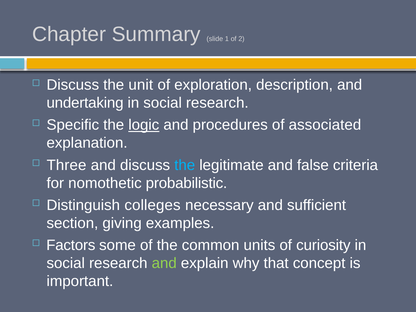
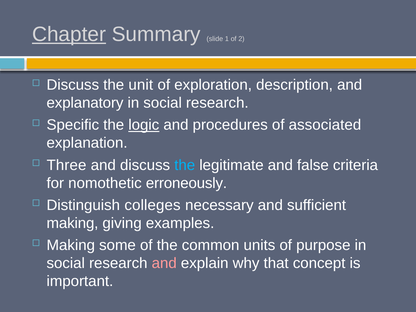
Chapter underline: none -> present
undertaking: undertaking -> explanatory
probabilistic: probabilistic -> erroneously
section at (72, 223): section -> making
Factors at (71, 245): Factors -> Making
curiosity: curiosity -> purpose
and at (164, 263) colour: light green -> pink
